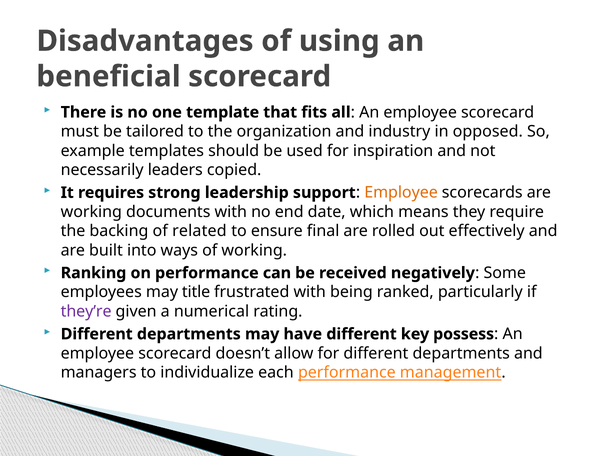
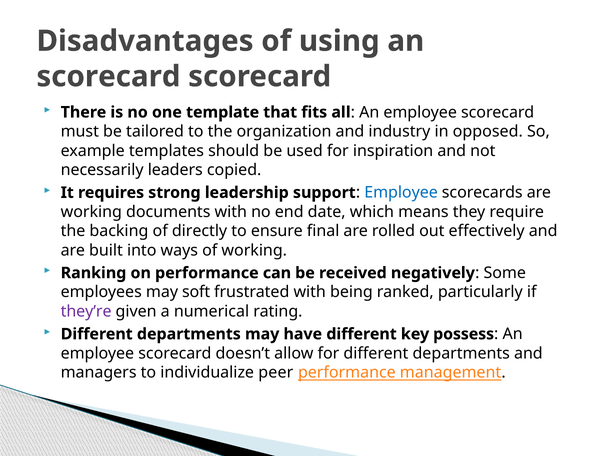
beneficial at (108, 77): beneficial -> scorecard
Employee at (401, 193) colour: orange -> blue
related: related -> directly
title: title -> soft
each: each -> peer
